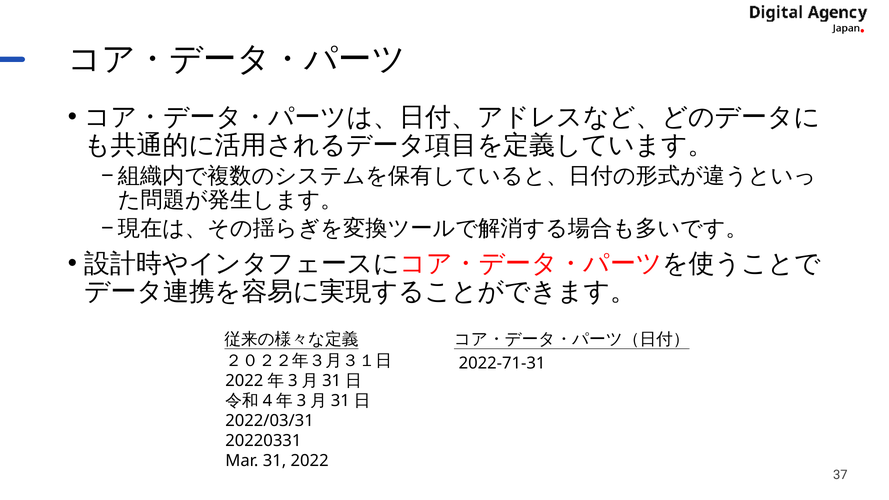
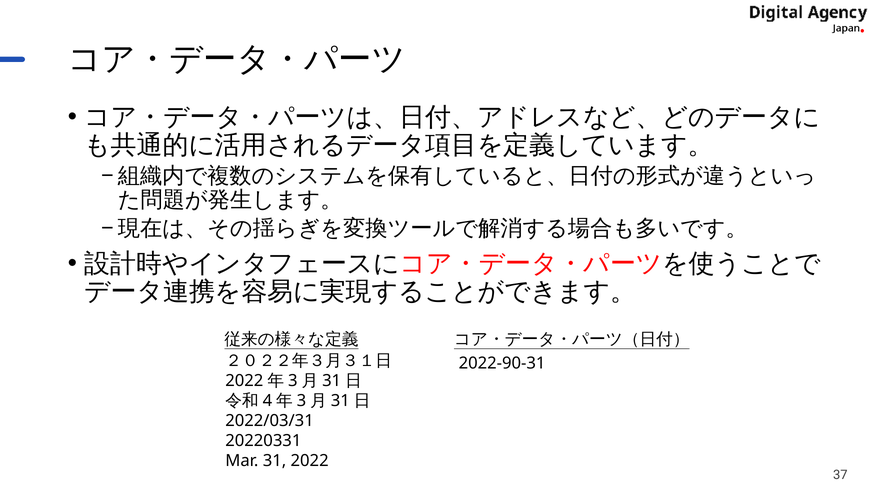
2022-71-31: 2022-71-31 -> 2022-90-31
